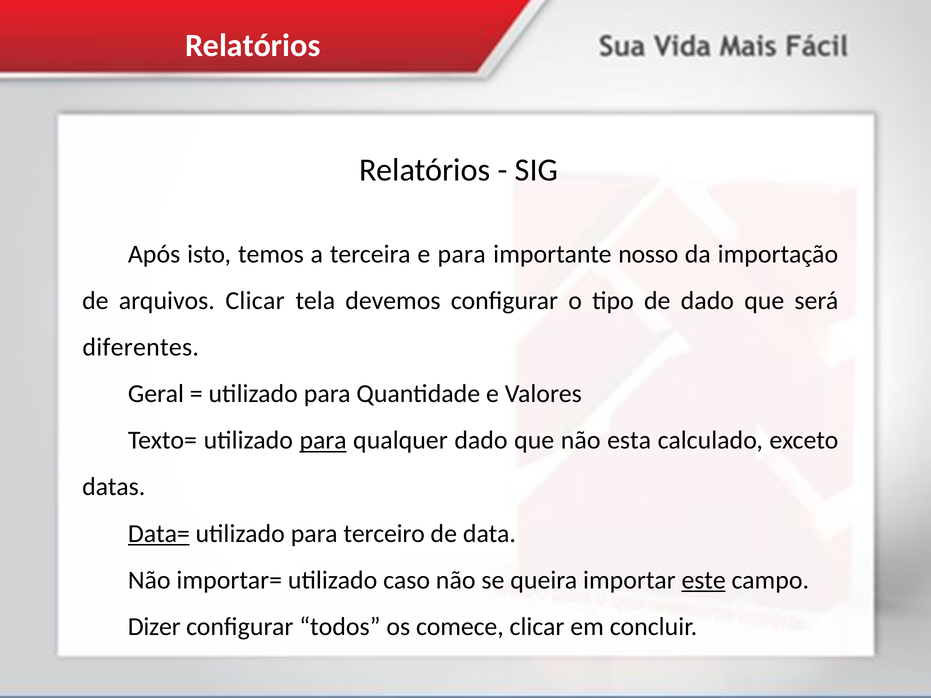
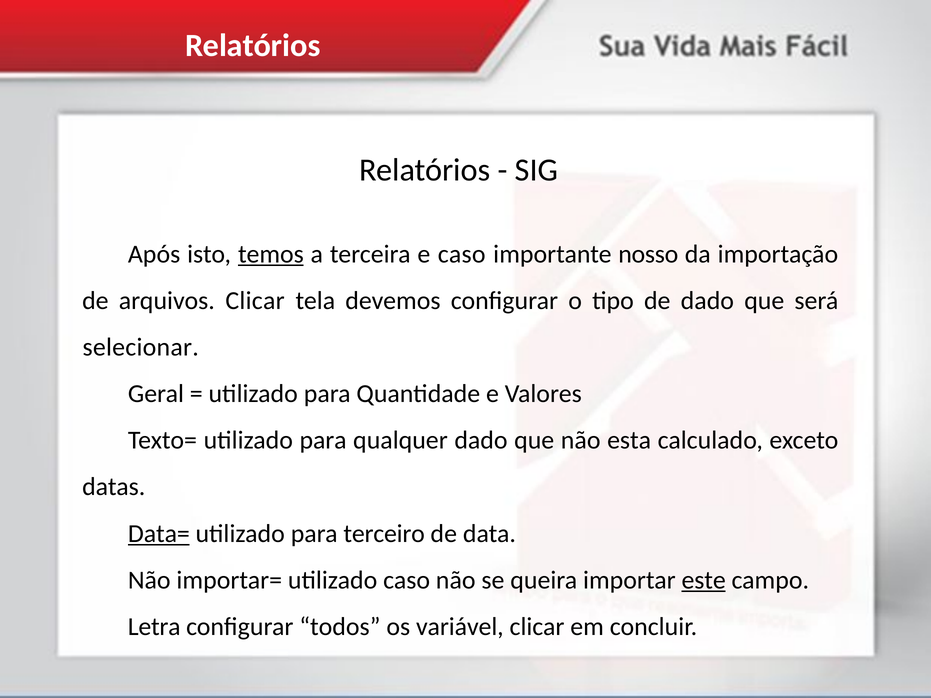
temos underline: none -> present
e para: para -> caso
diferentes: diferentes -> selecionar
para at (323, 441) underline: present -> none
Dizer: Dizer -> Letra
comece: comece -> variável
